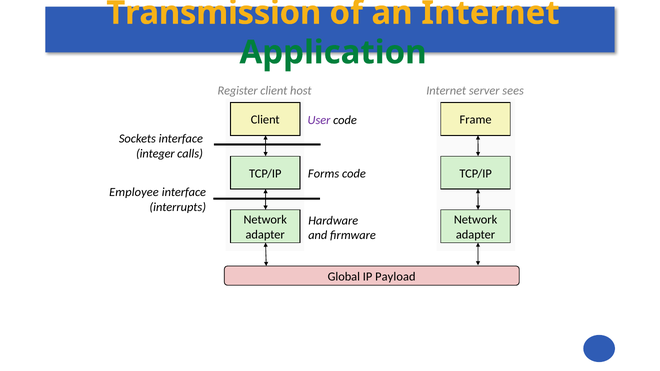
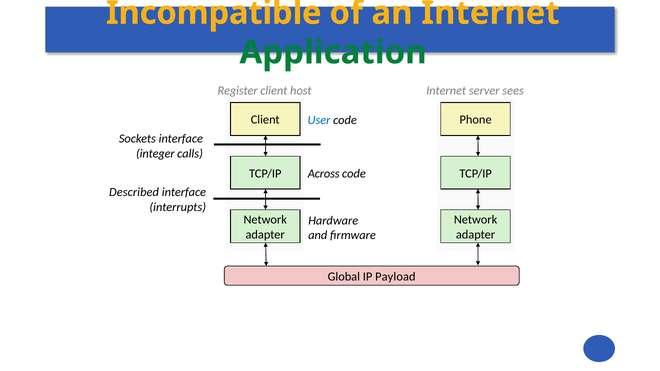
Transmission: Transmission -> Incompatible
Frame: Frame -> Phone
User colour: purple -> blue
Forms: Forms -> Across
Employee: Employee -> Described
